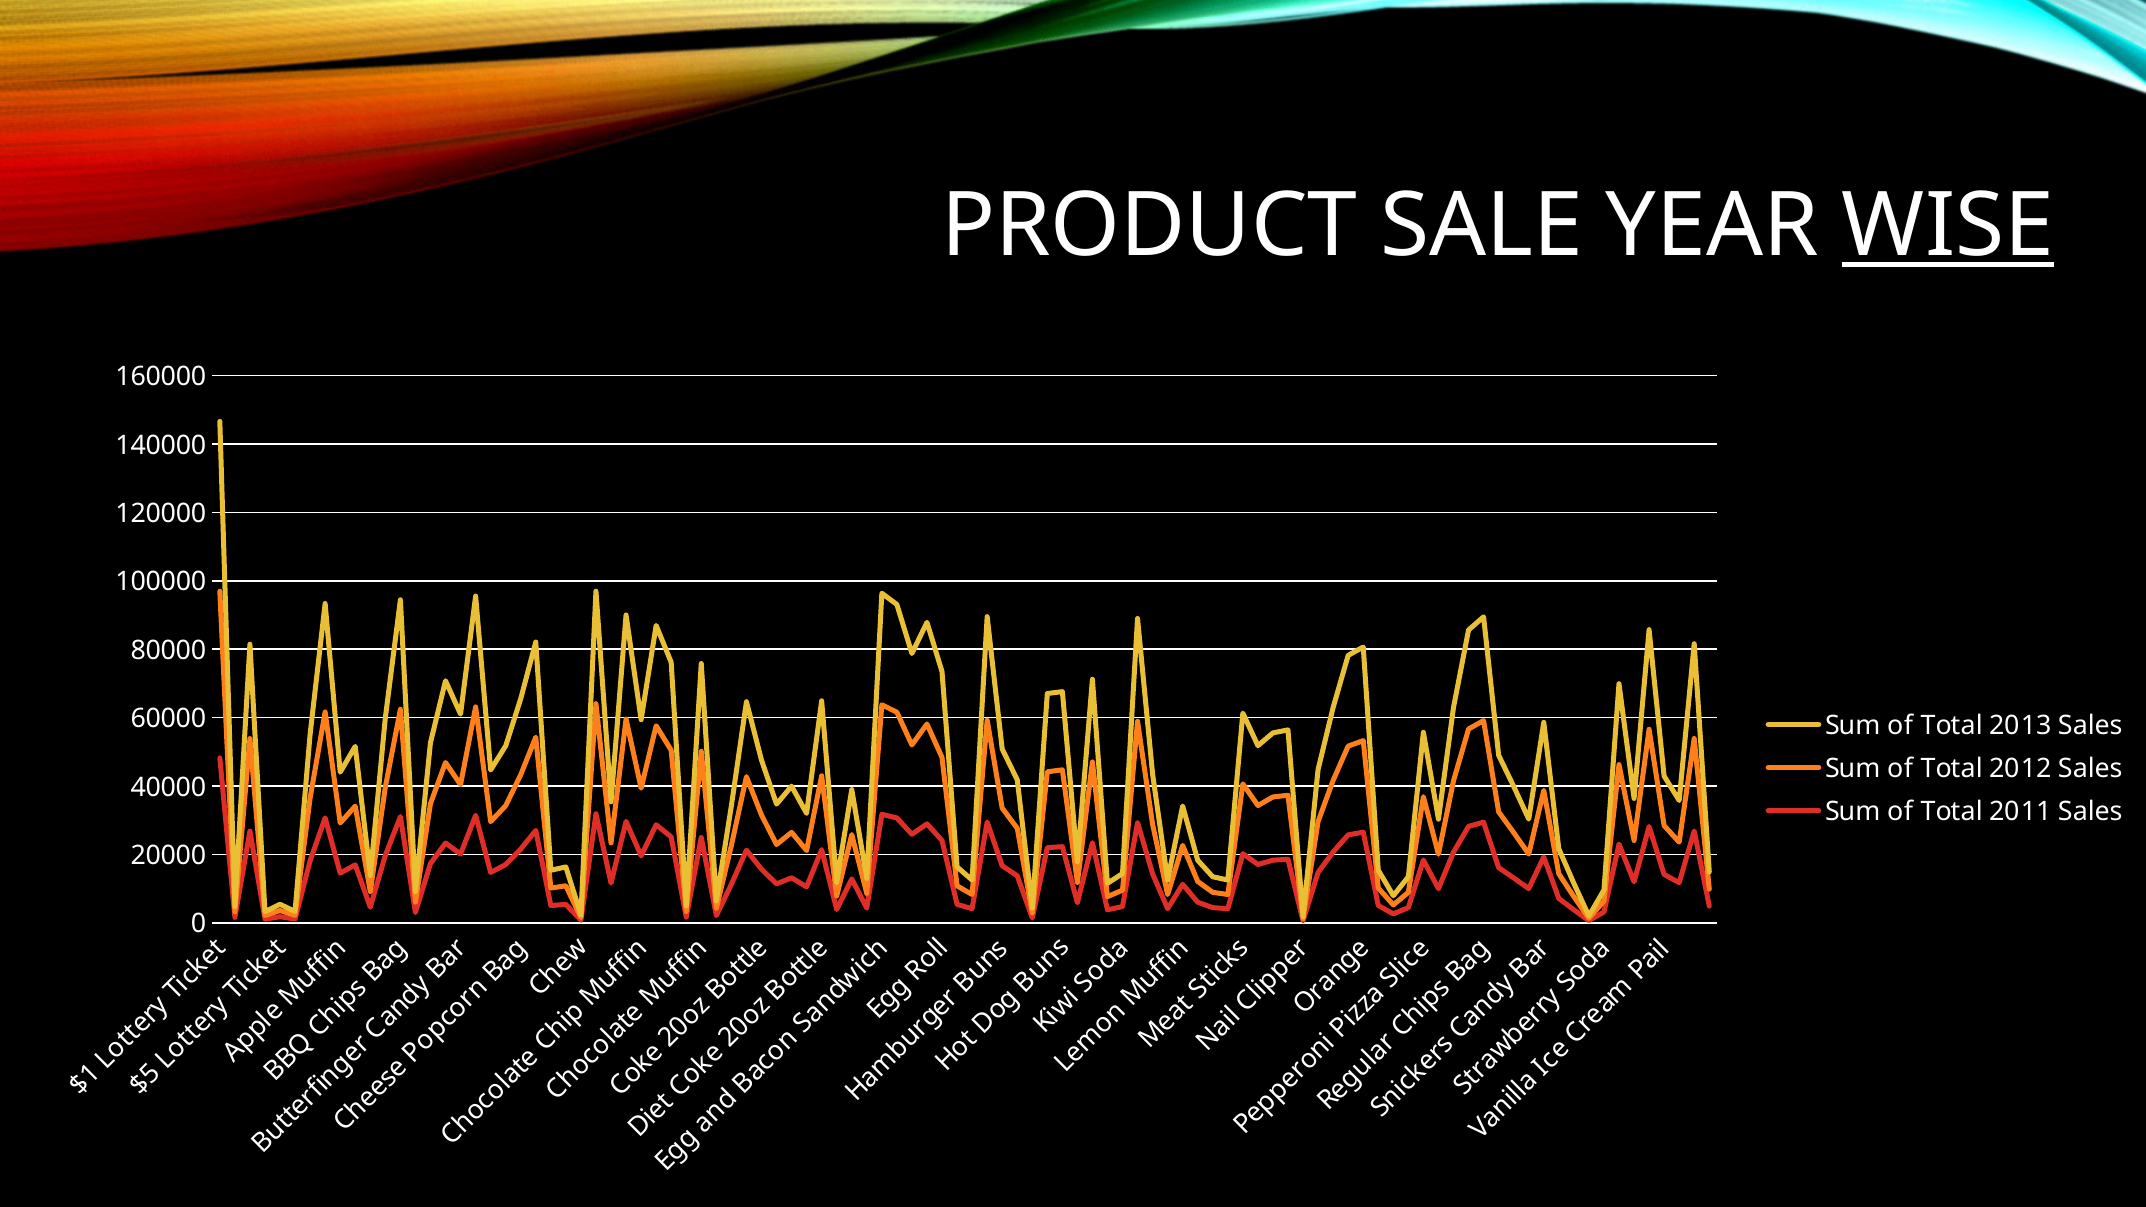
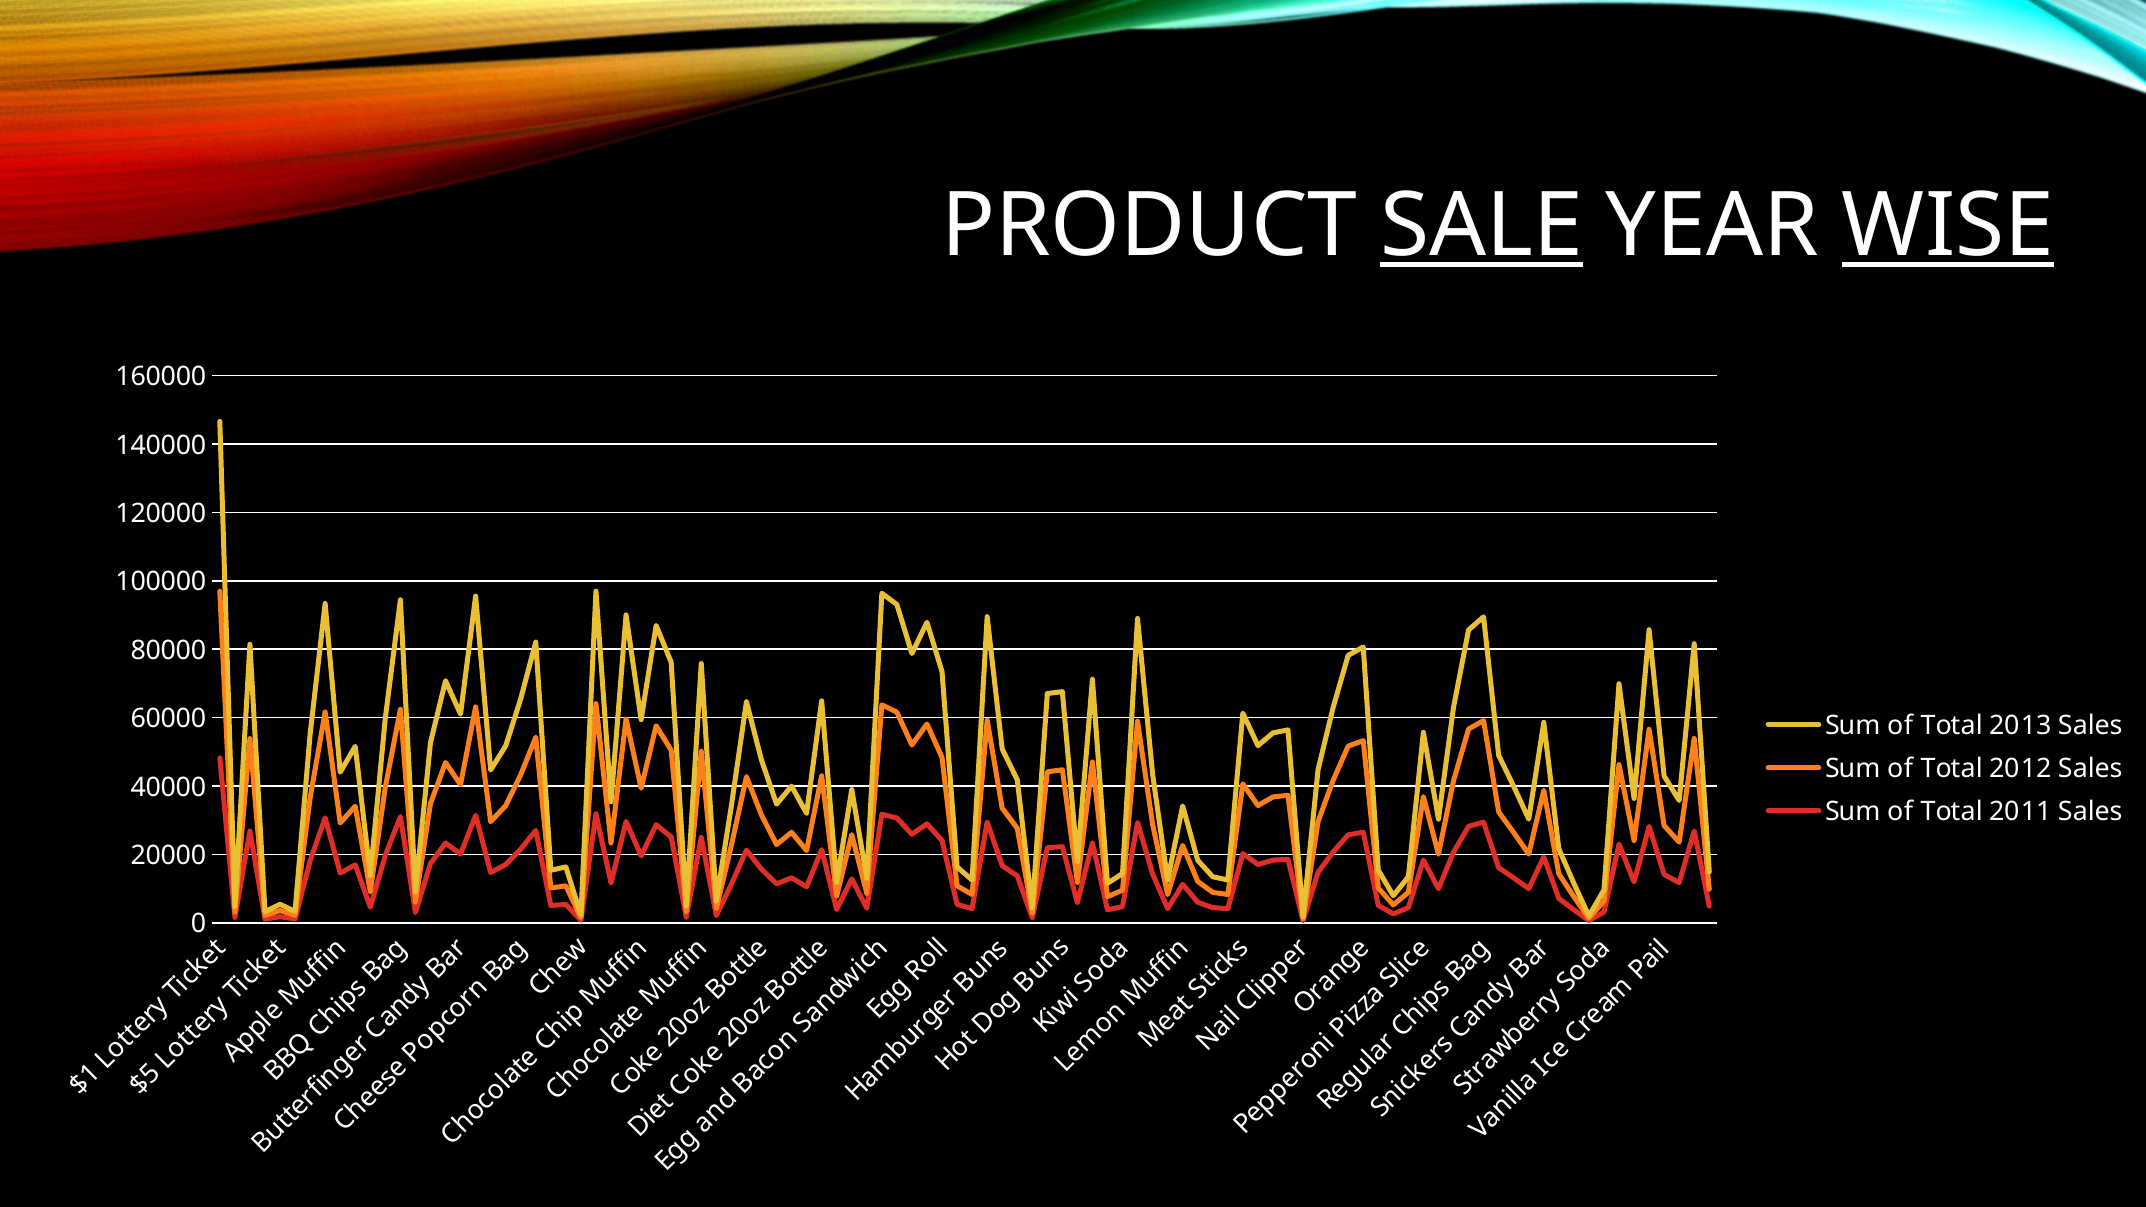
SALE underline: none -> present
